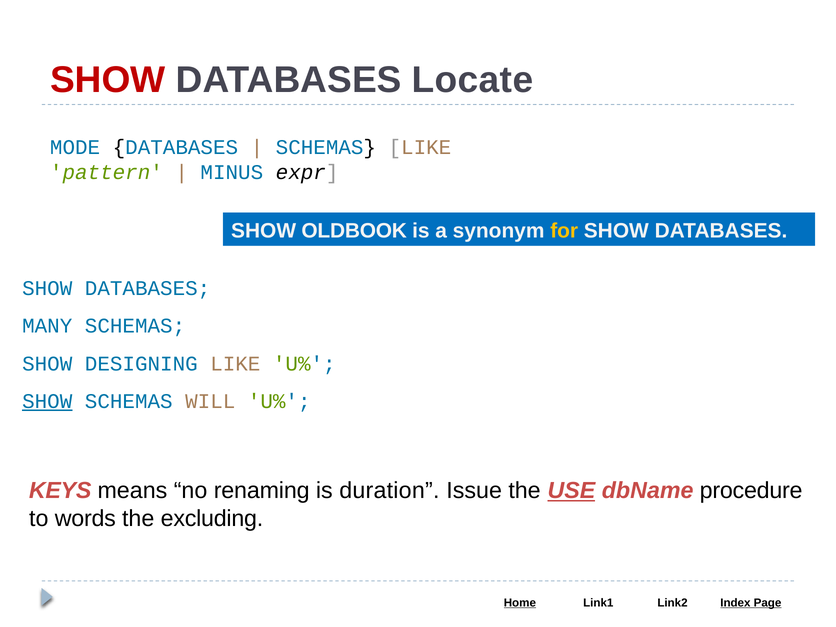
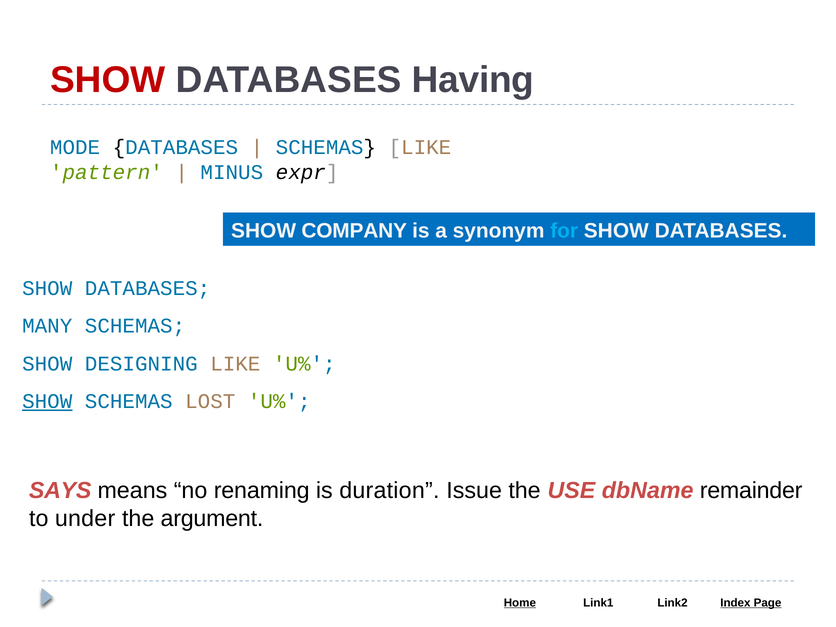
Locate: Locate -> Having
OLDBOOK: OLDBOOK -> COMPANY
for colour: yellow -> light blue
WILL: WILL -> LOST
KEYS: KEYS -> SAYS
USE underline: present -> none
procedure: procedure -> remainder
words: words -> under
excluding: excluding -> argument
